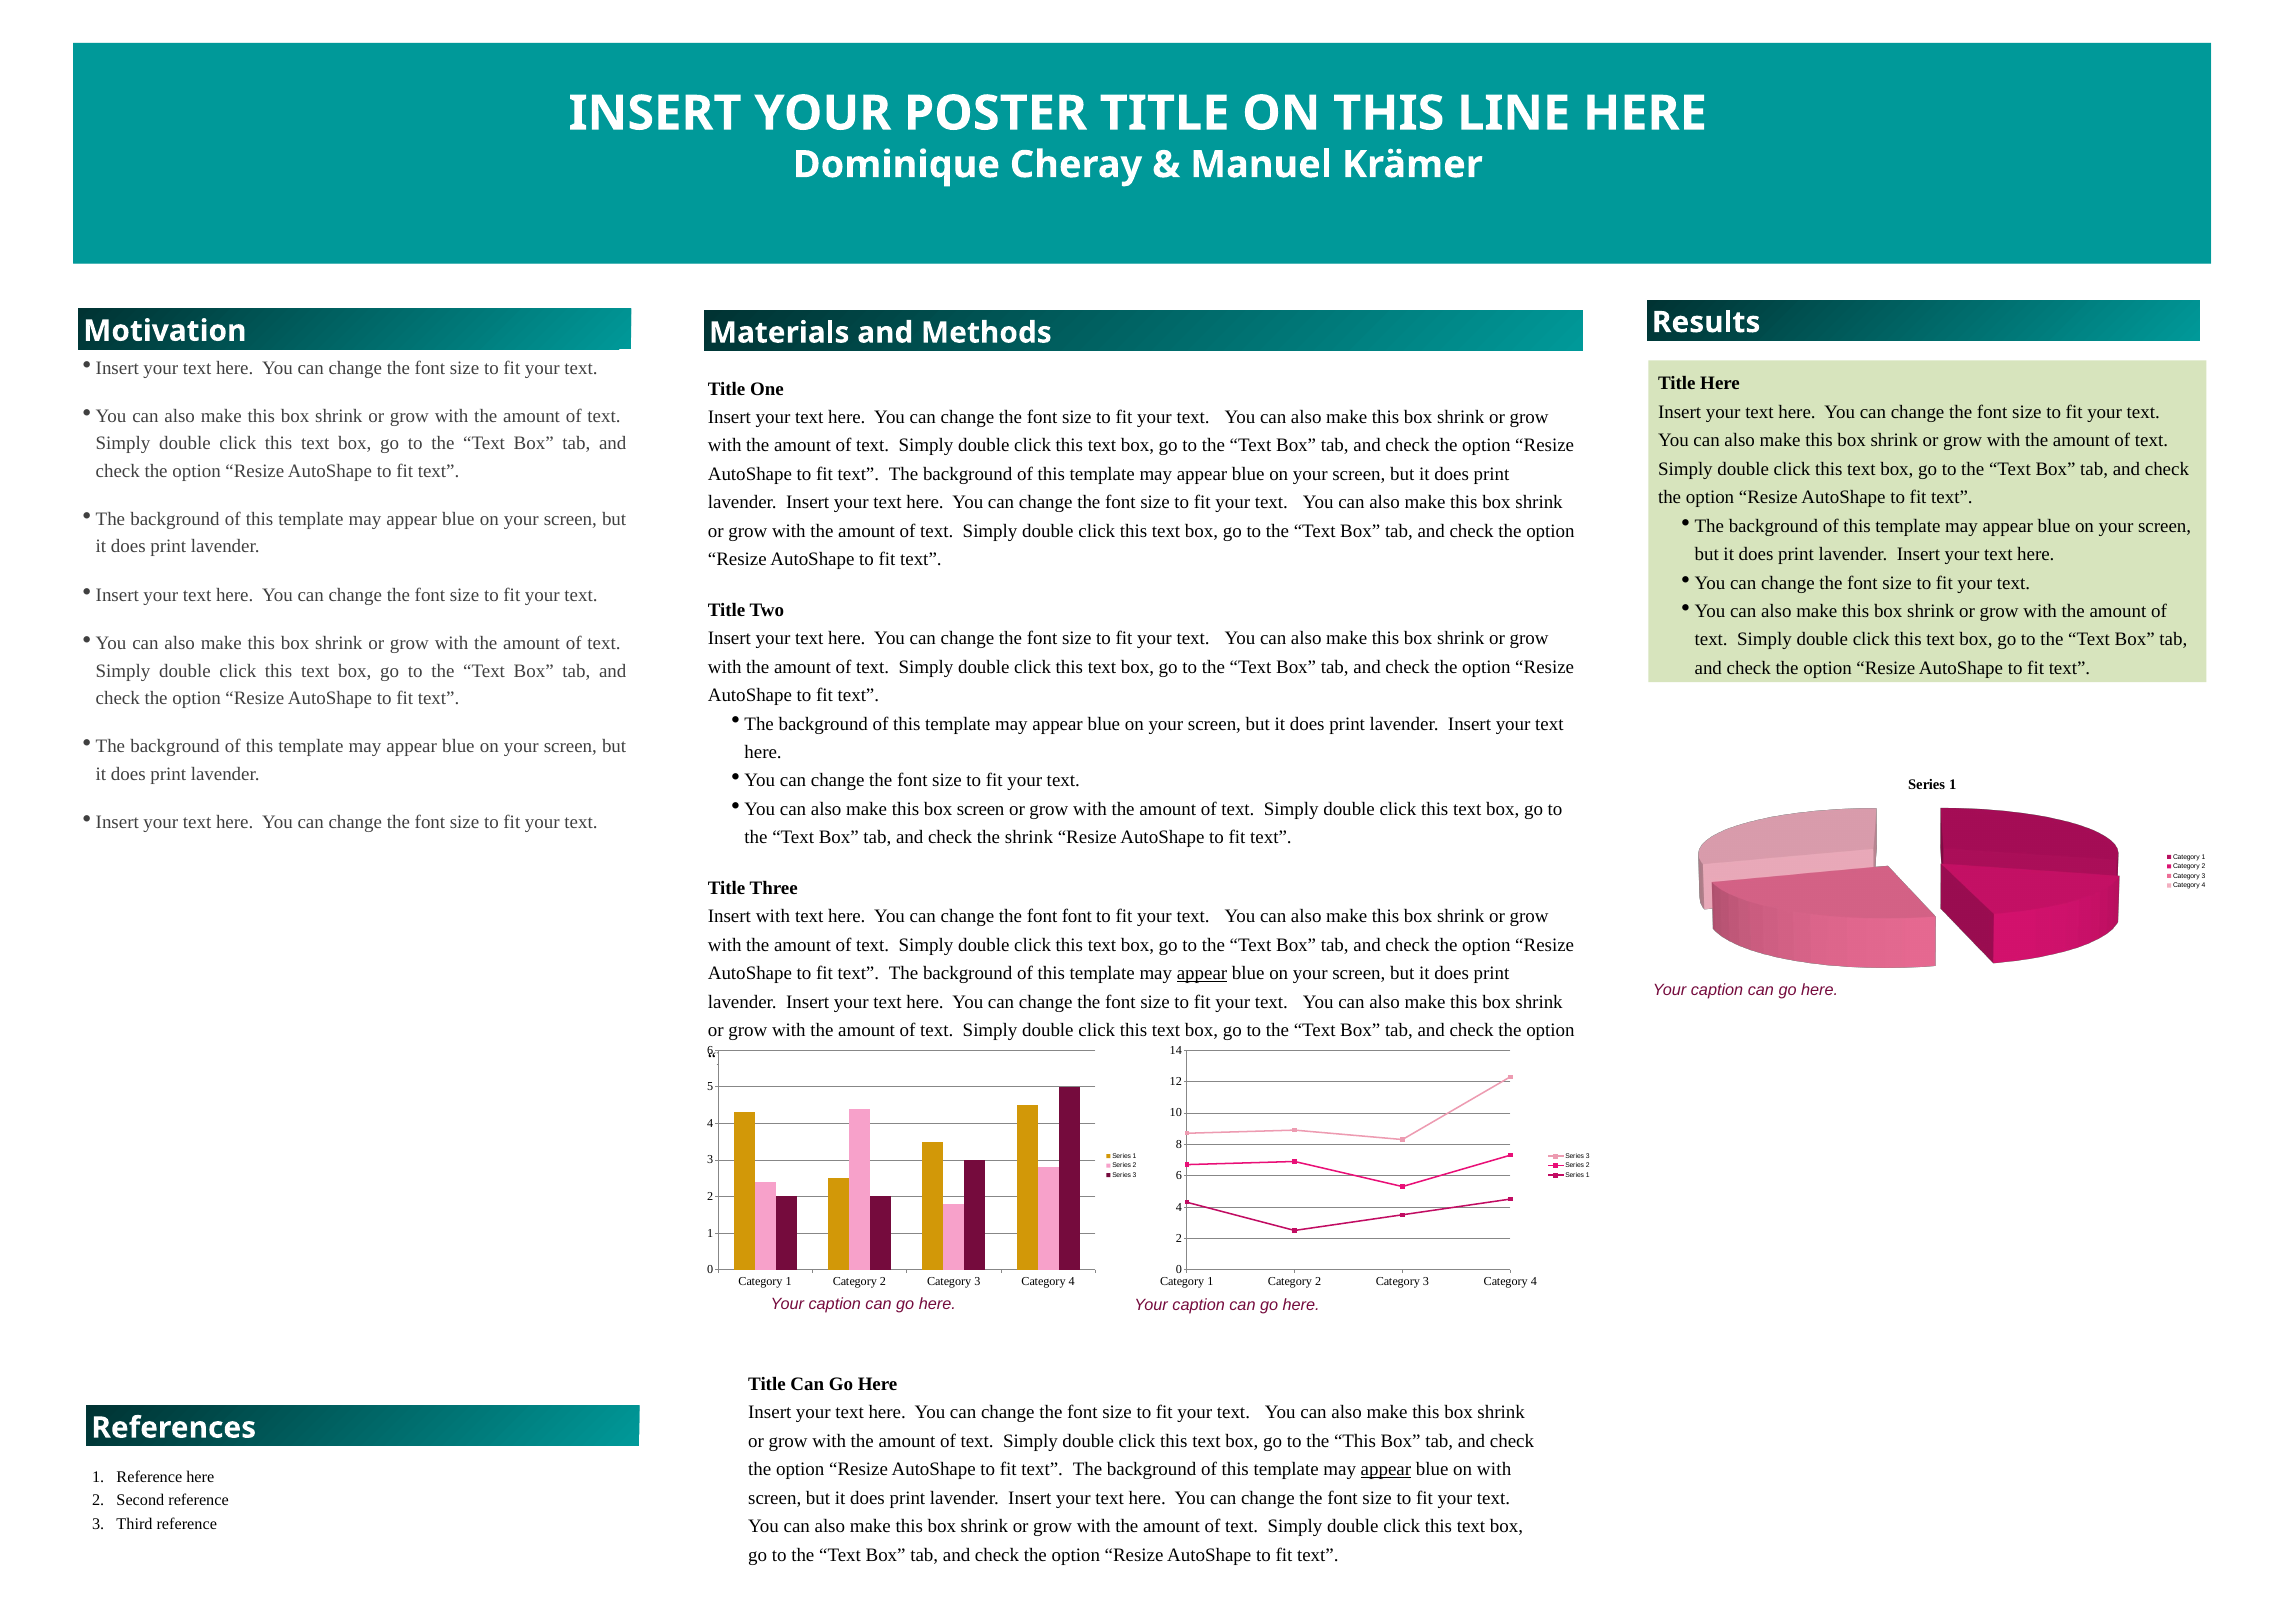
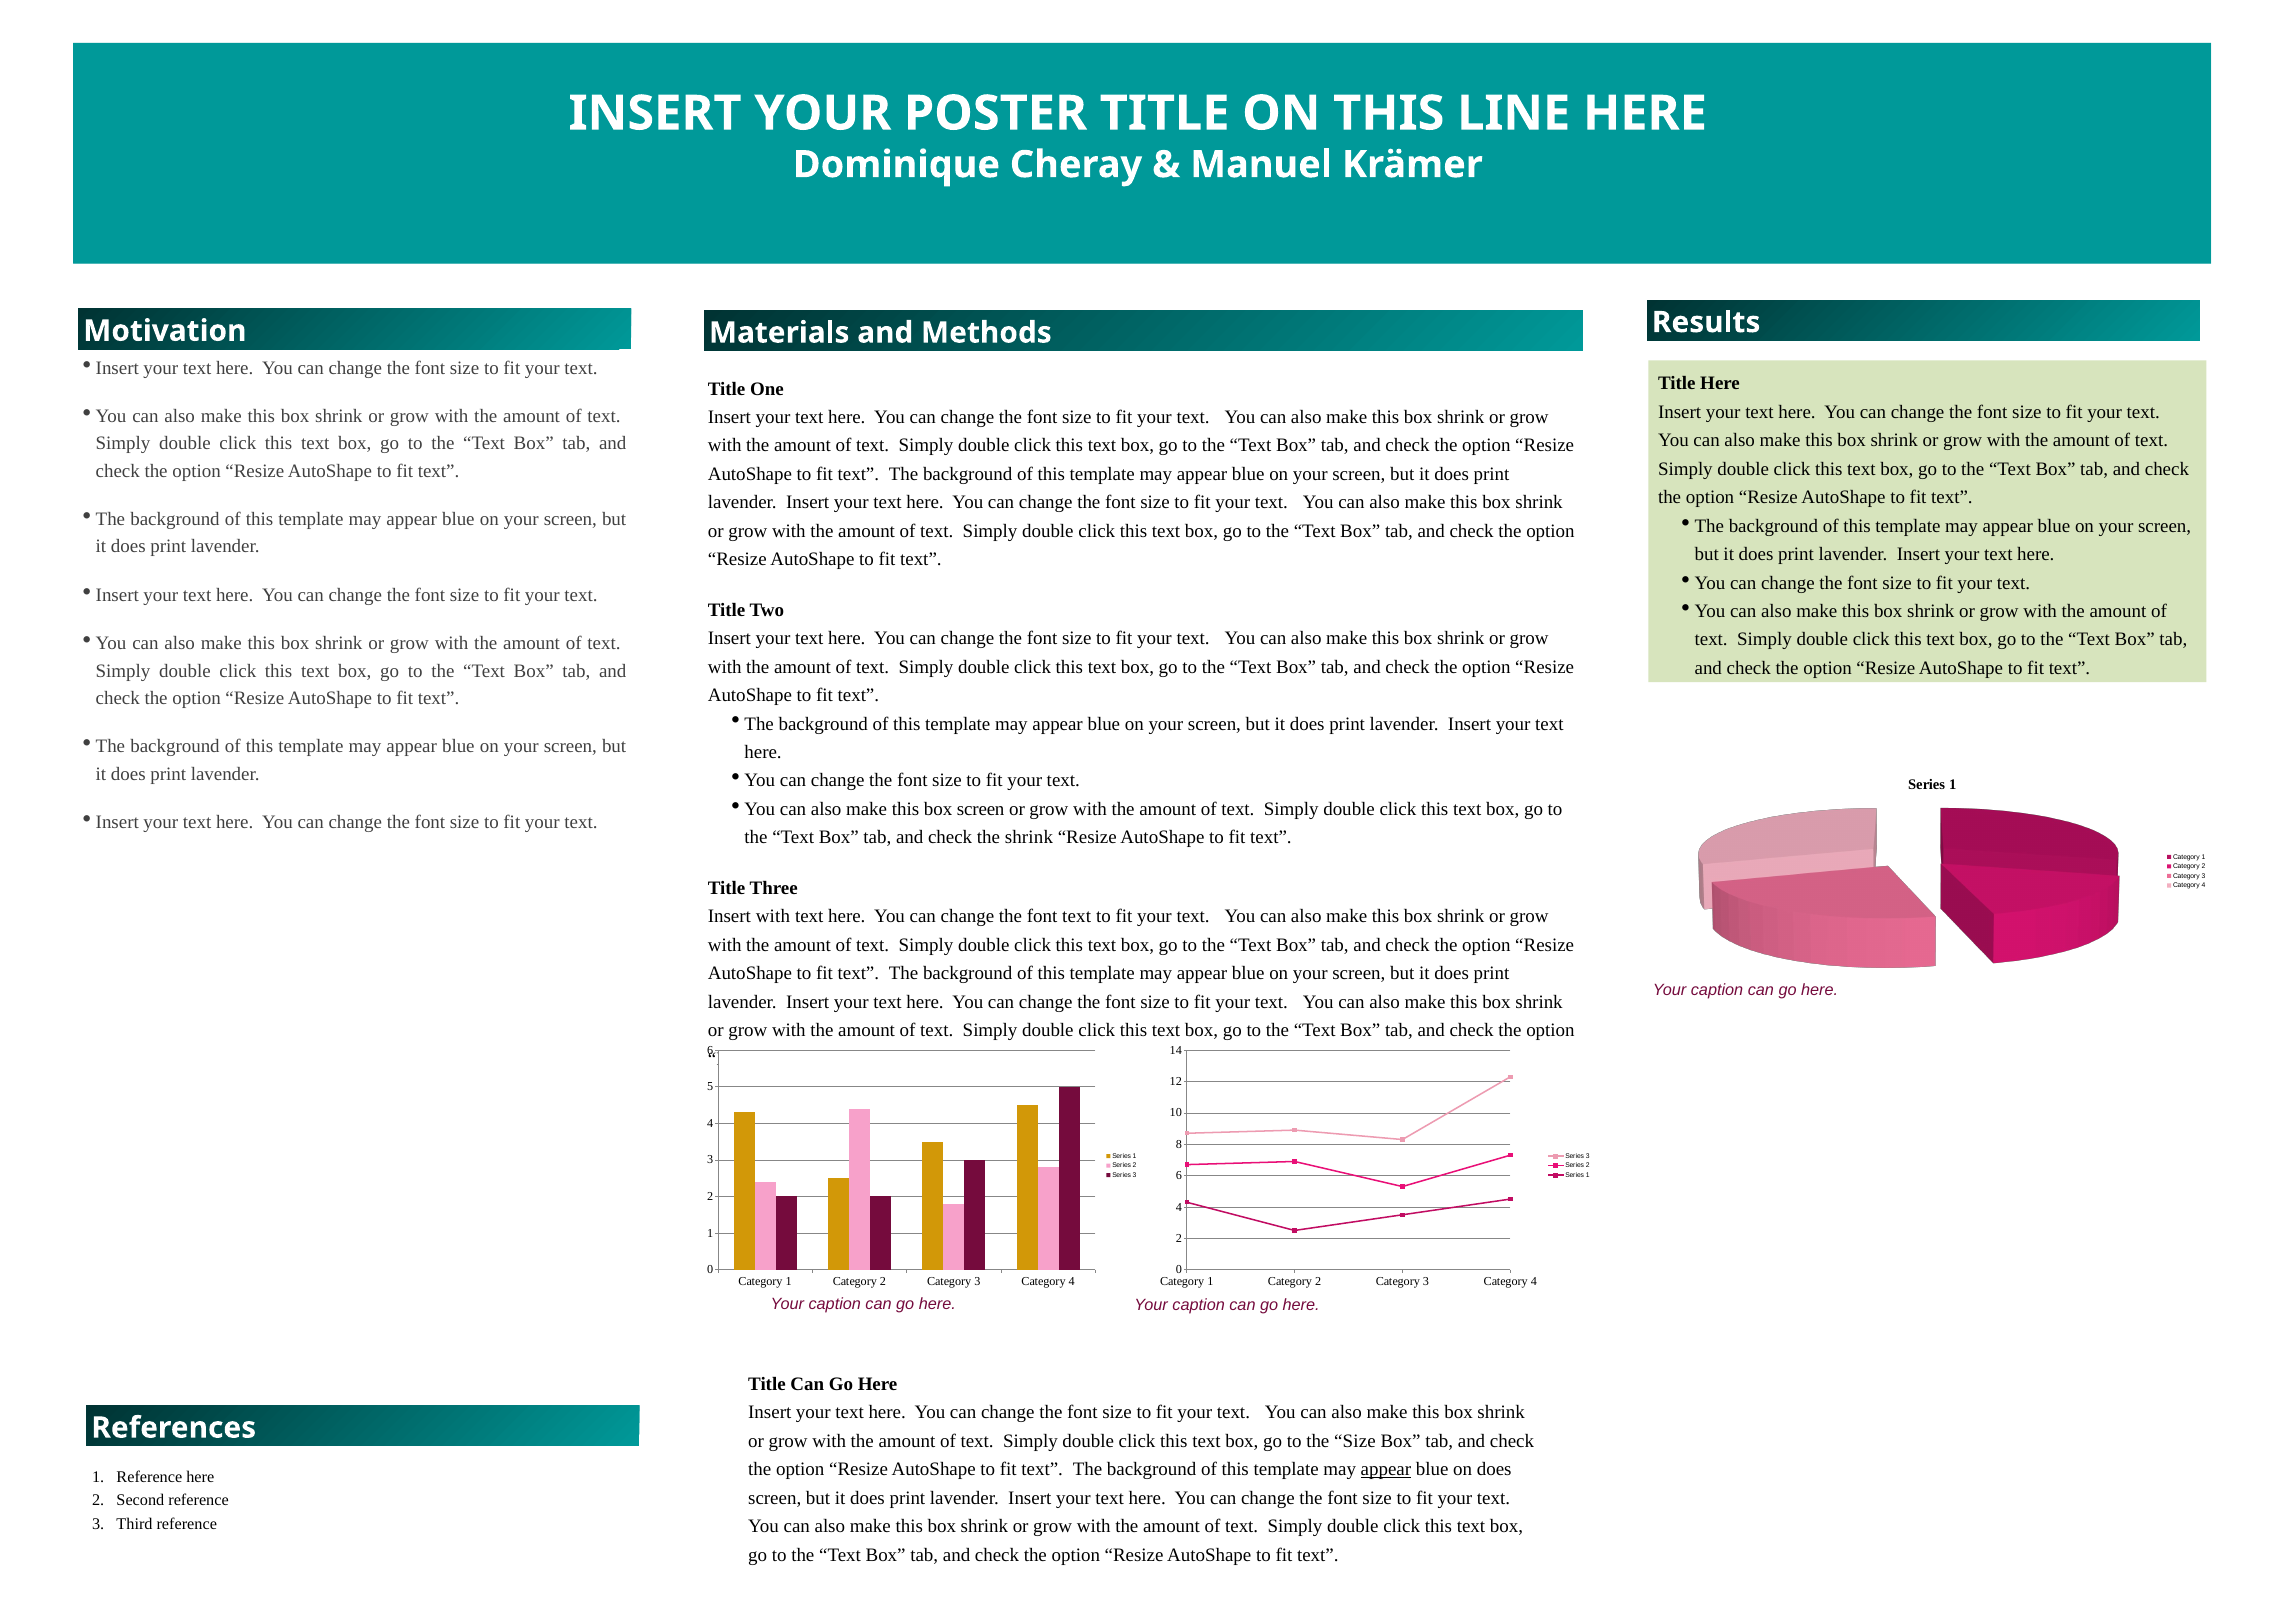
font font: font -> text
appear at (1202, 974) underline: present -> none
the This: This -> Size
on with: with -> does
